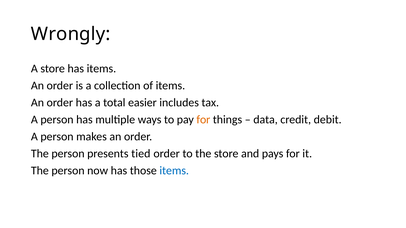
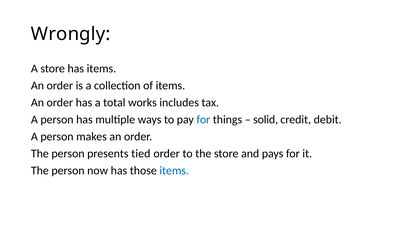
easier: easier -> works
for at (203, 120) colour: orange -> blue
data: data -> solid
